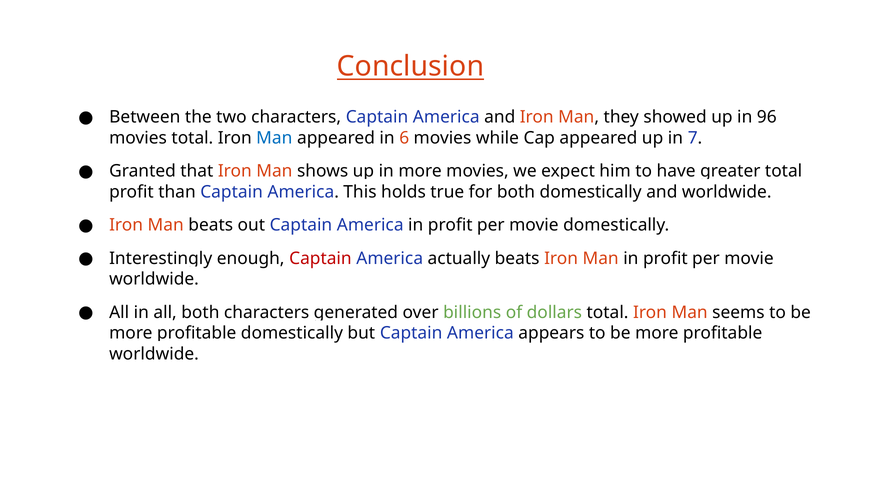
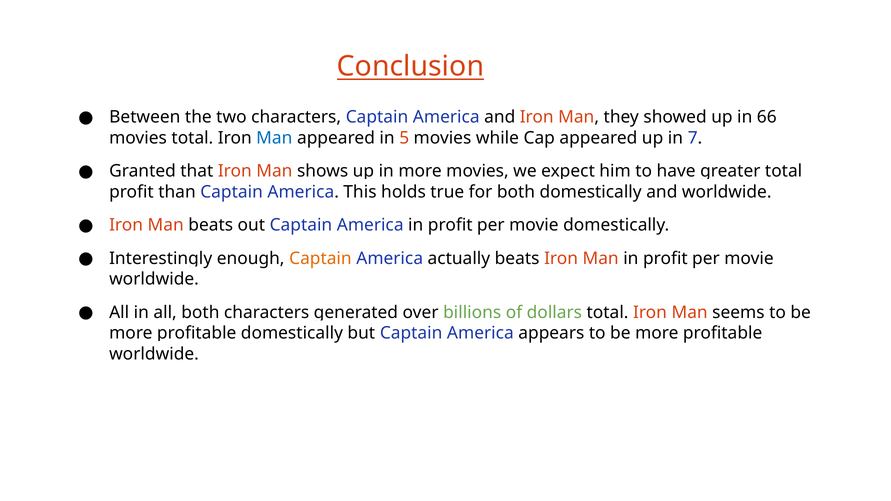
96: 96 -> 66
6: 6 -> 5
Captain at (320, 258) colour: red -> orange
